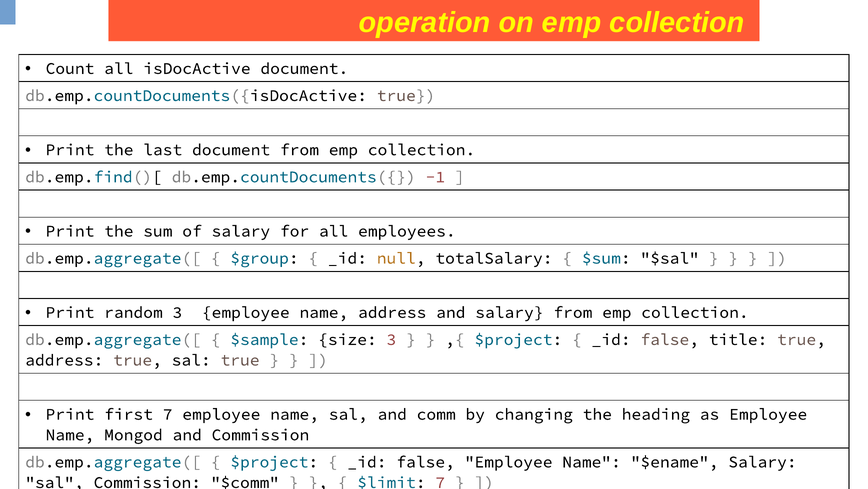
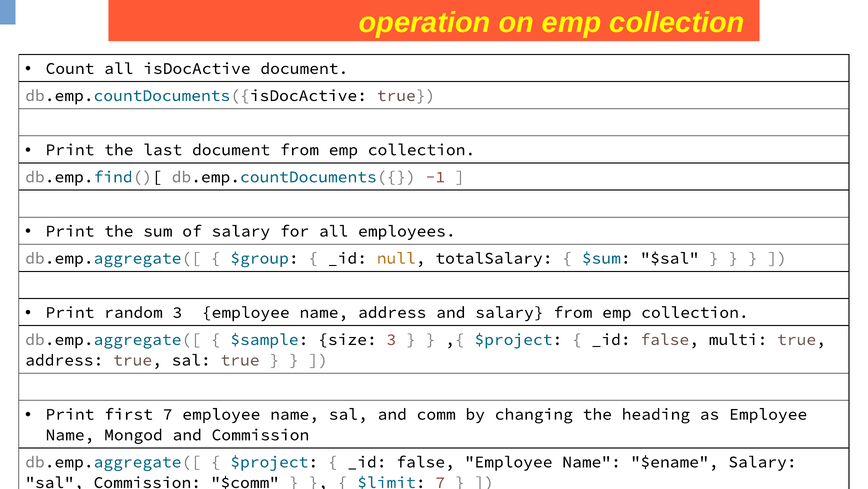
title: title -> multi
